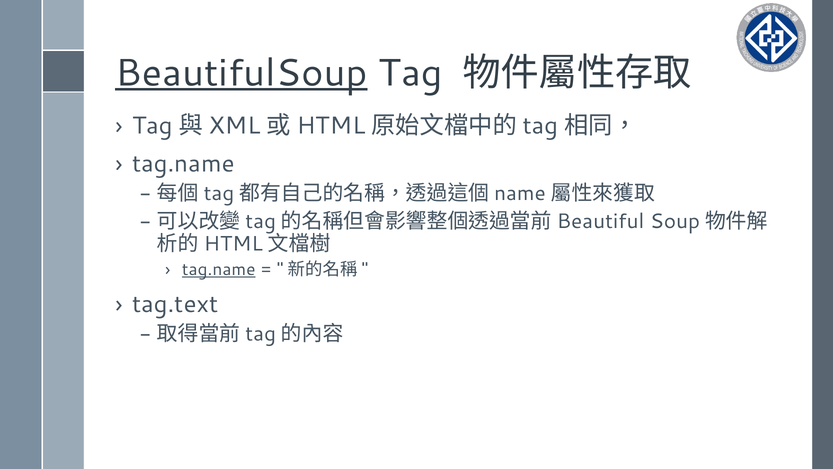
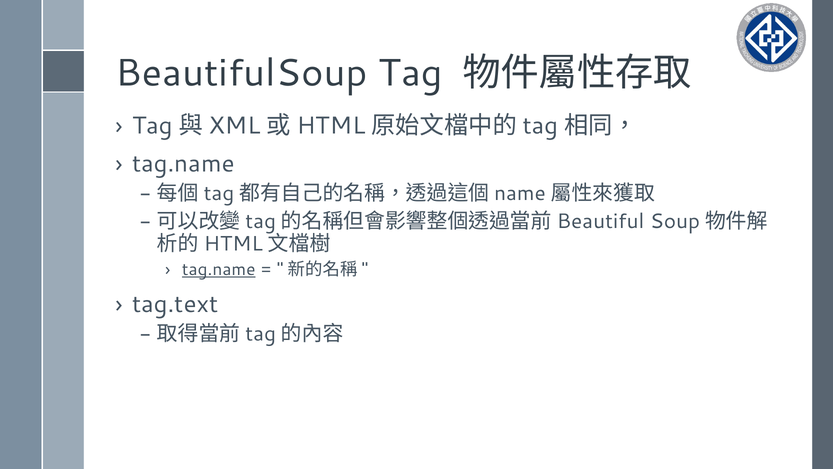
BeautifulSoup underline: present -> none
